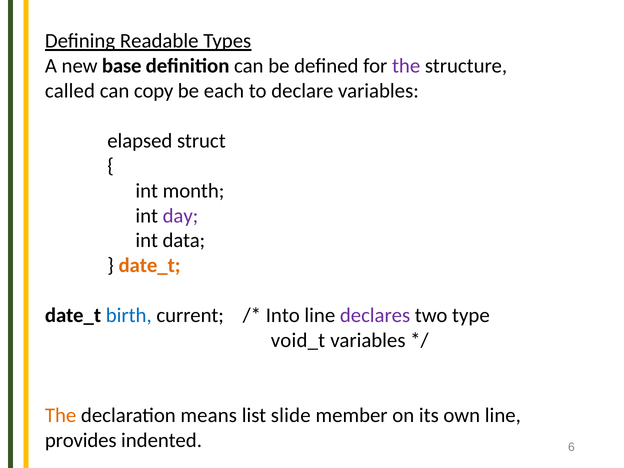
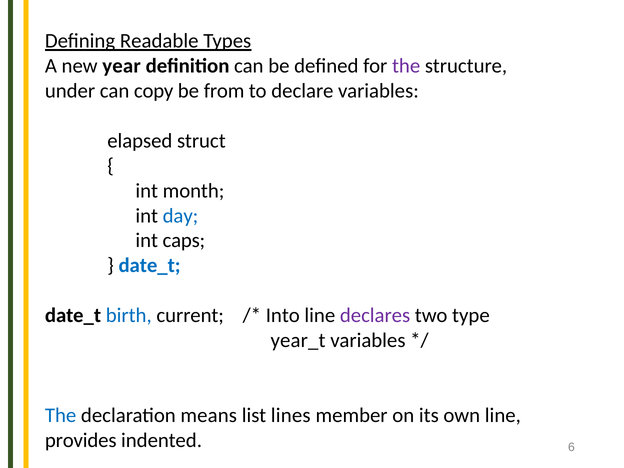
base: base -> year
called: called -> under
each: each -> from
day colour: purple -> blue
data: data -> caps
date_t at (150, 266) colour: orange -> blue
void_t: void_t -> year_t
The at (61, 415) colour: orange -> blue
slide: slide -> lines
